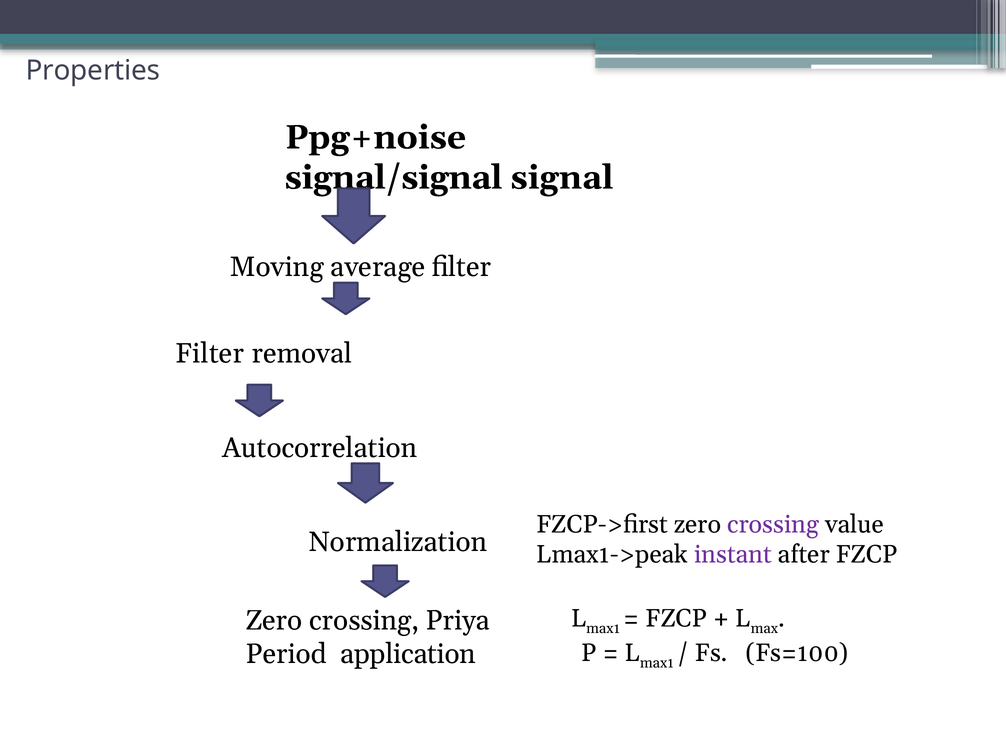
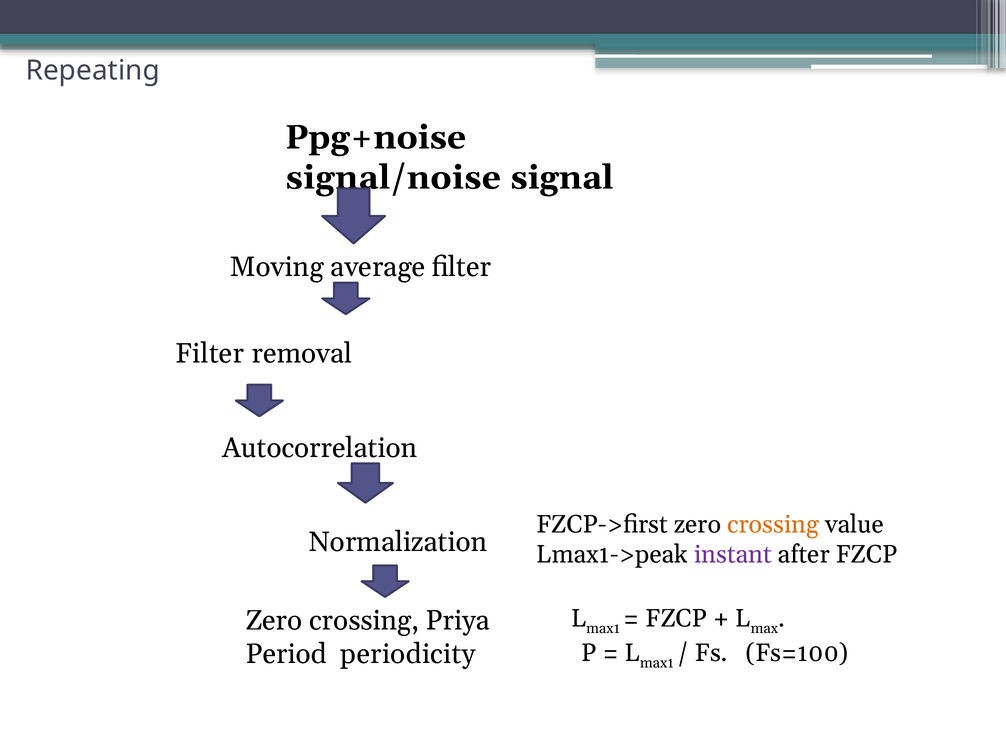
Properties: Properties -> Repeating
signal/signal: signal/signal -> signal/noise
crossing at (773, 525) colour: purple -> orange
application: application -> periodicity
